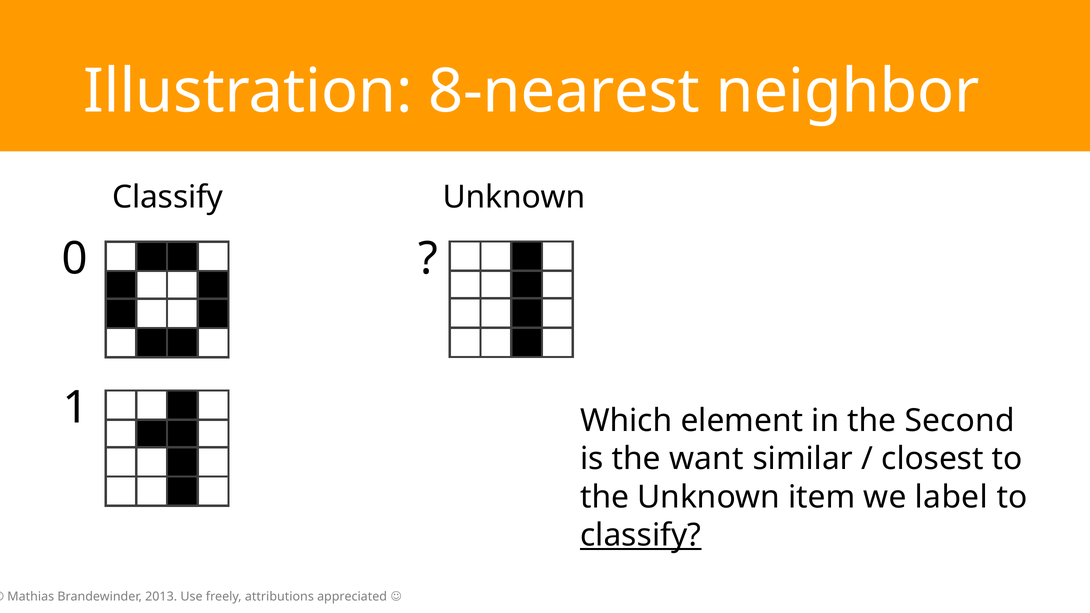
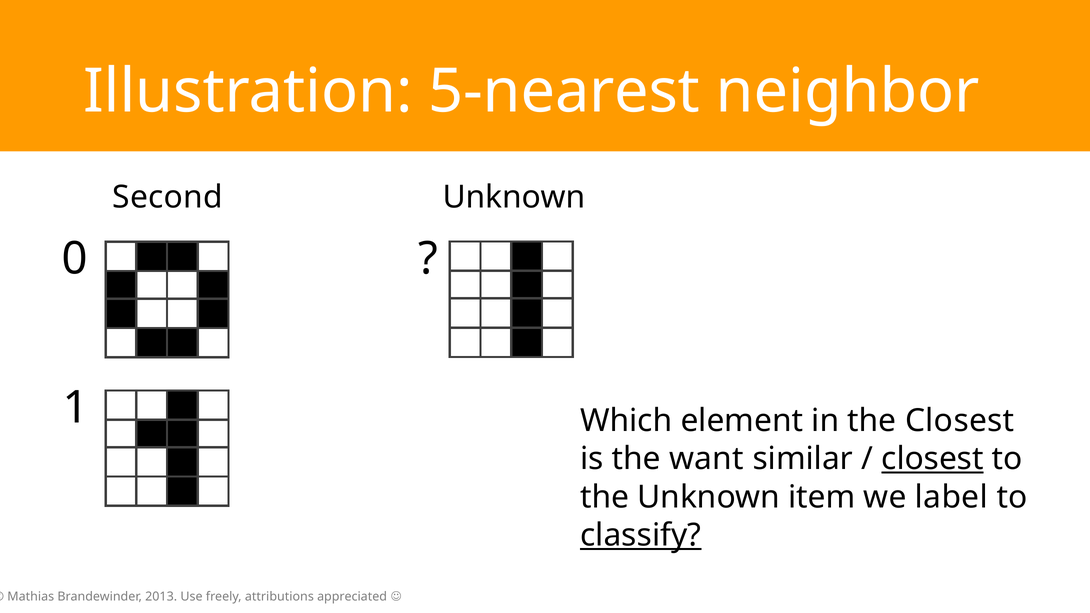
8-nearest: 8-nearest -> 5-nearest
Classify at (168, 197): Classify -> Second
the Second: Second -> Closest
closest at (932, 459) underline: none -> present
